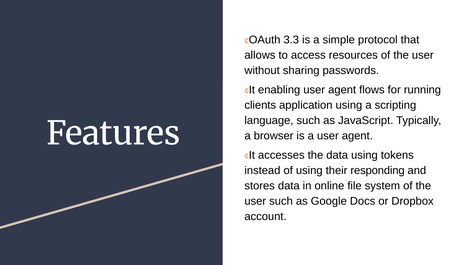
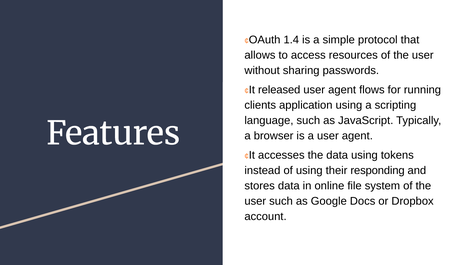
3.3: 3.3 -> 1.4
enabling: enabling -> released
